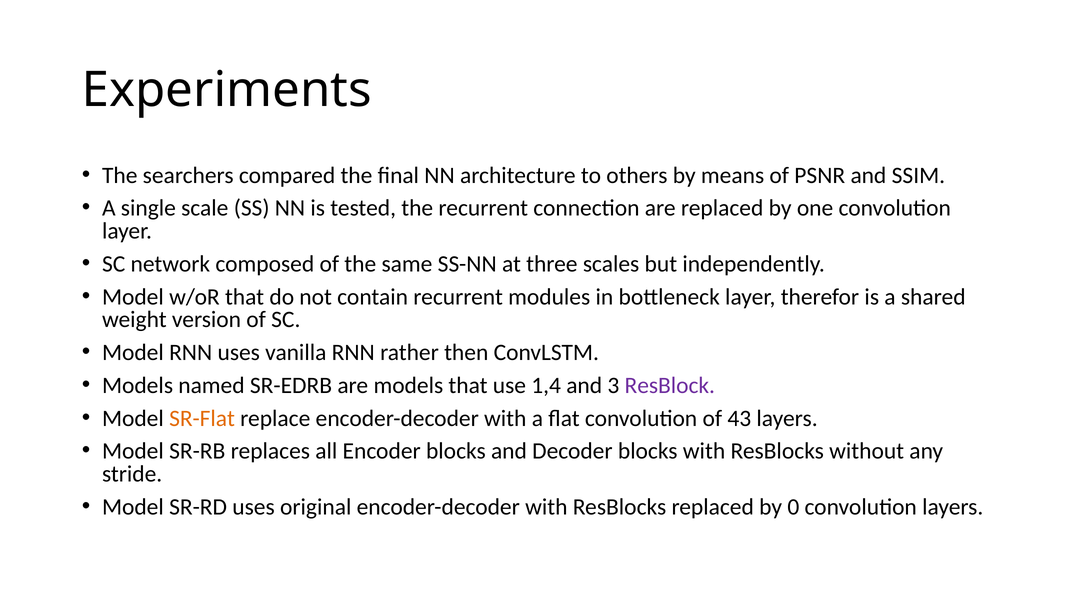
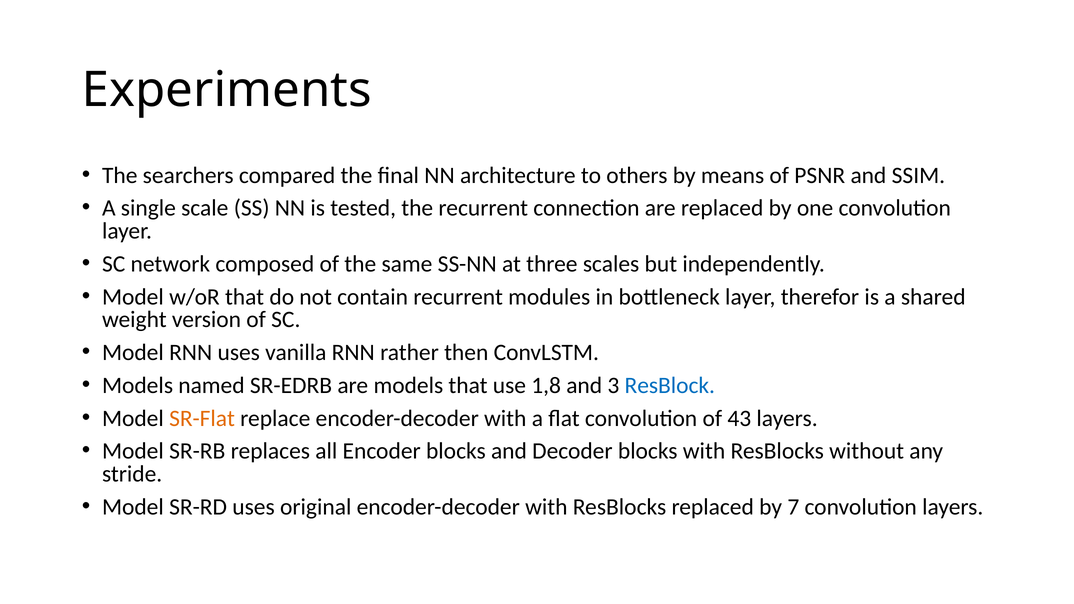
1,4: 1,4 -> 1,8
ResBlock colour: purple -> blue
0: 0 -> 7
